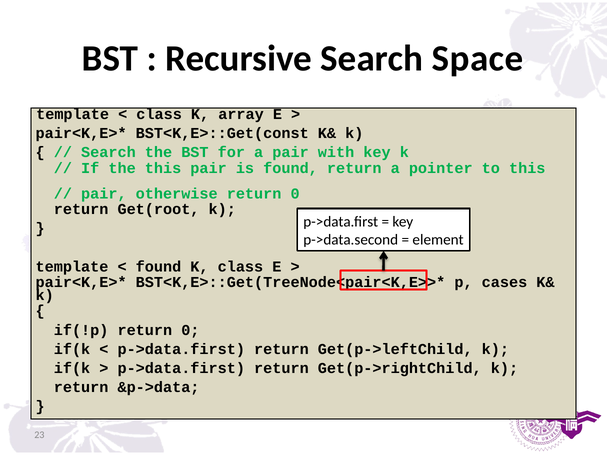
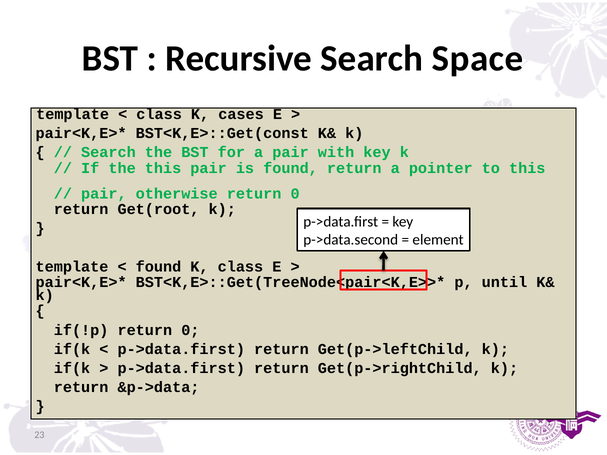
array: array -> cases
cases: cases -> until
